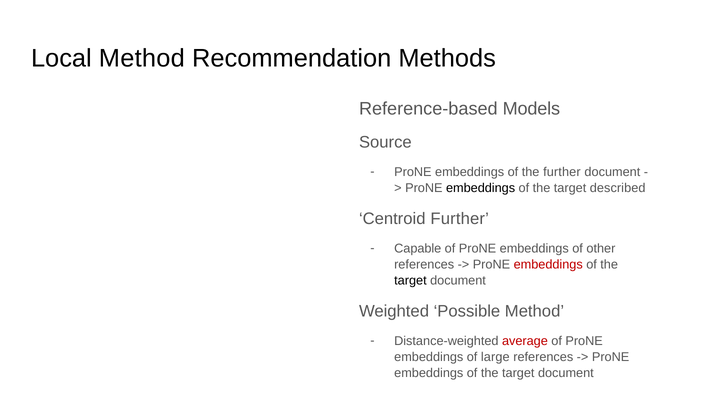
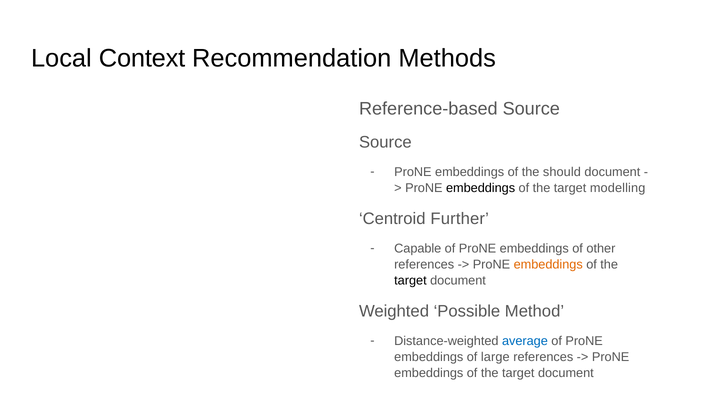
Local Method: Method -> Context
Reference-based Models: Models -> Source
the further: further -> should
described: described -> modelling
embeddings at (548, 265) colour: red -> orange
average colour: red -> blue
